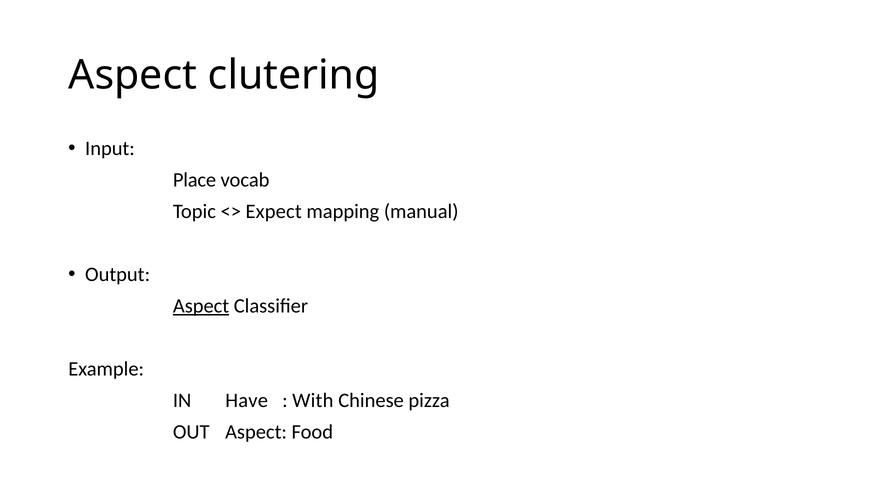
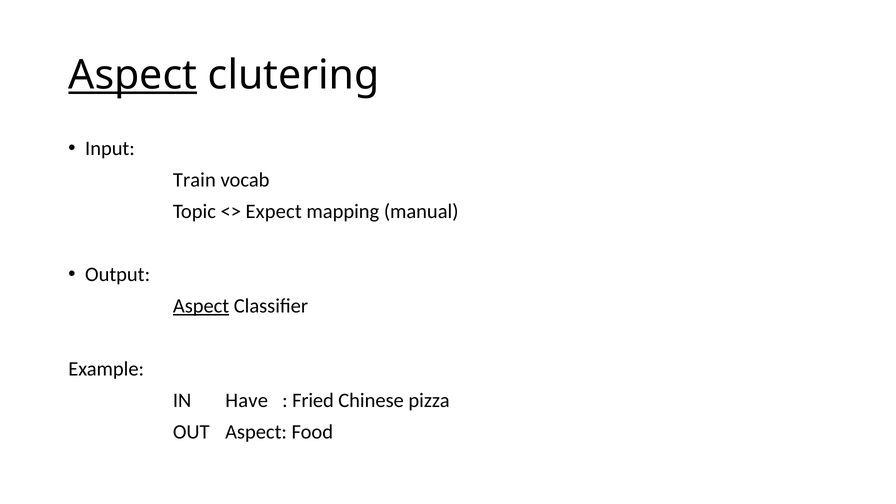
Aspect at (133, 75) underline: none -> present
Place: Place -> Train
With: With -> Fried
